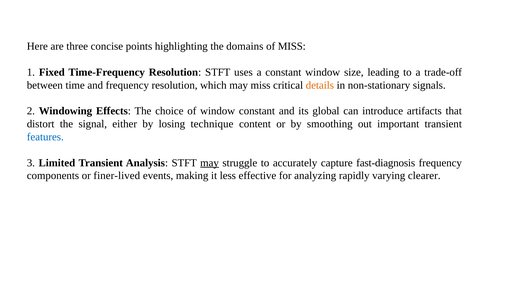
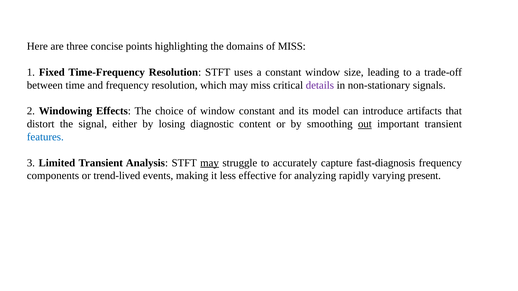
details colour: orange -> purple
global: global -> model
technique: technique -> diagnostic
out underline: none -> present
finer-lived: finer-lived -> trend-lived
clearer: clearer -> present
